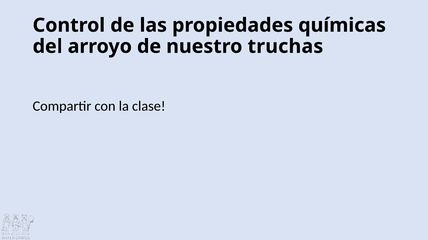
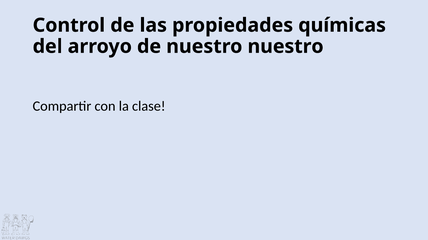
nuestro truchas: truchas -> nuestro
